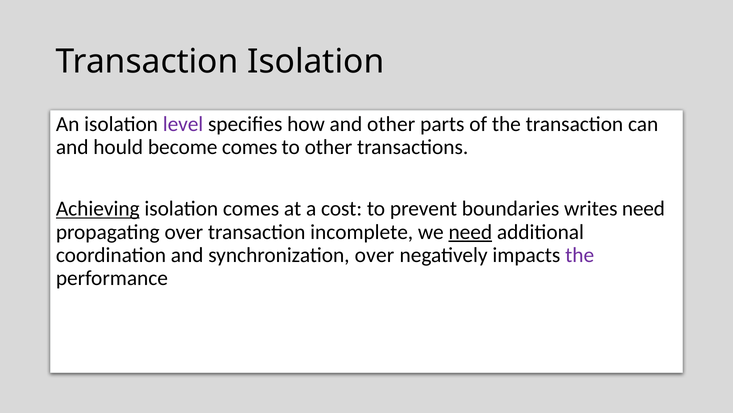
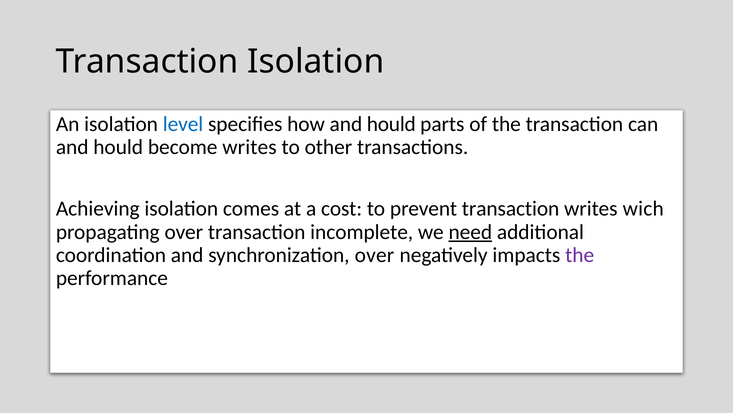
level colour: purple -> blue
how and other: other -> hould
become comes: comes -> writes
Achieving underline: present -> none
prevent boundaries: boundaries -> transaction
writes need: need -> wich
